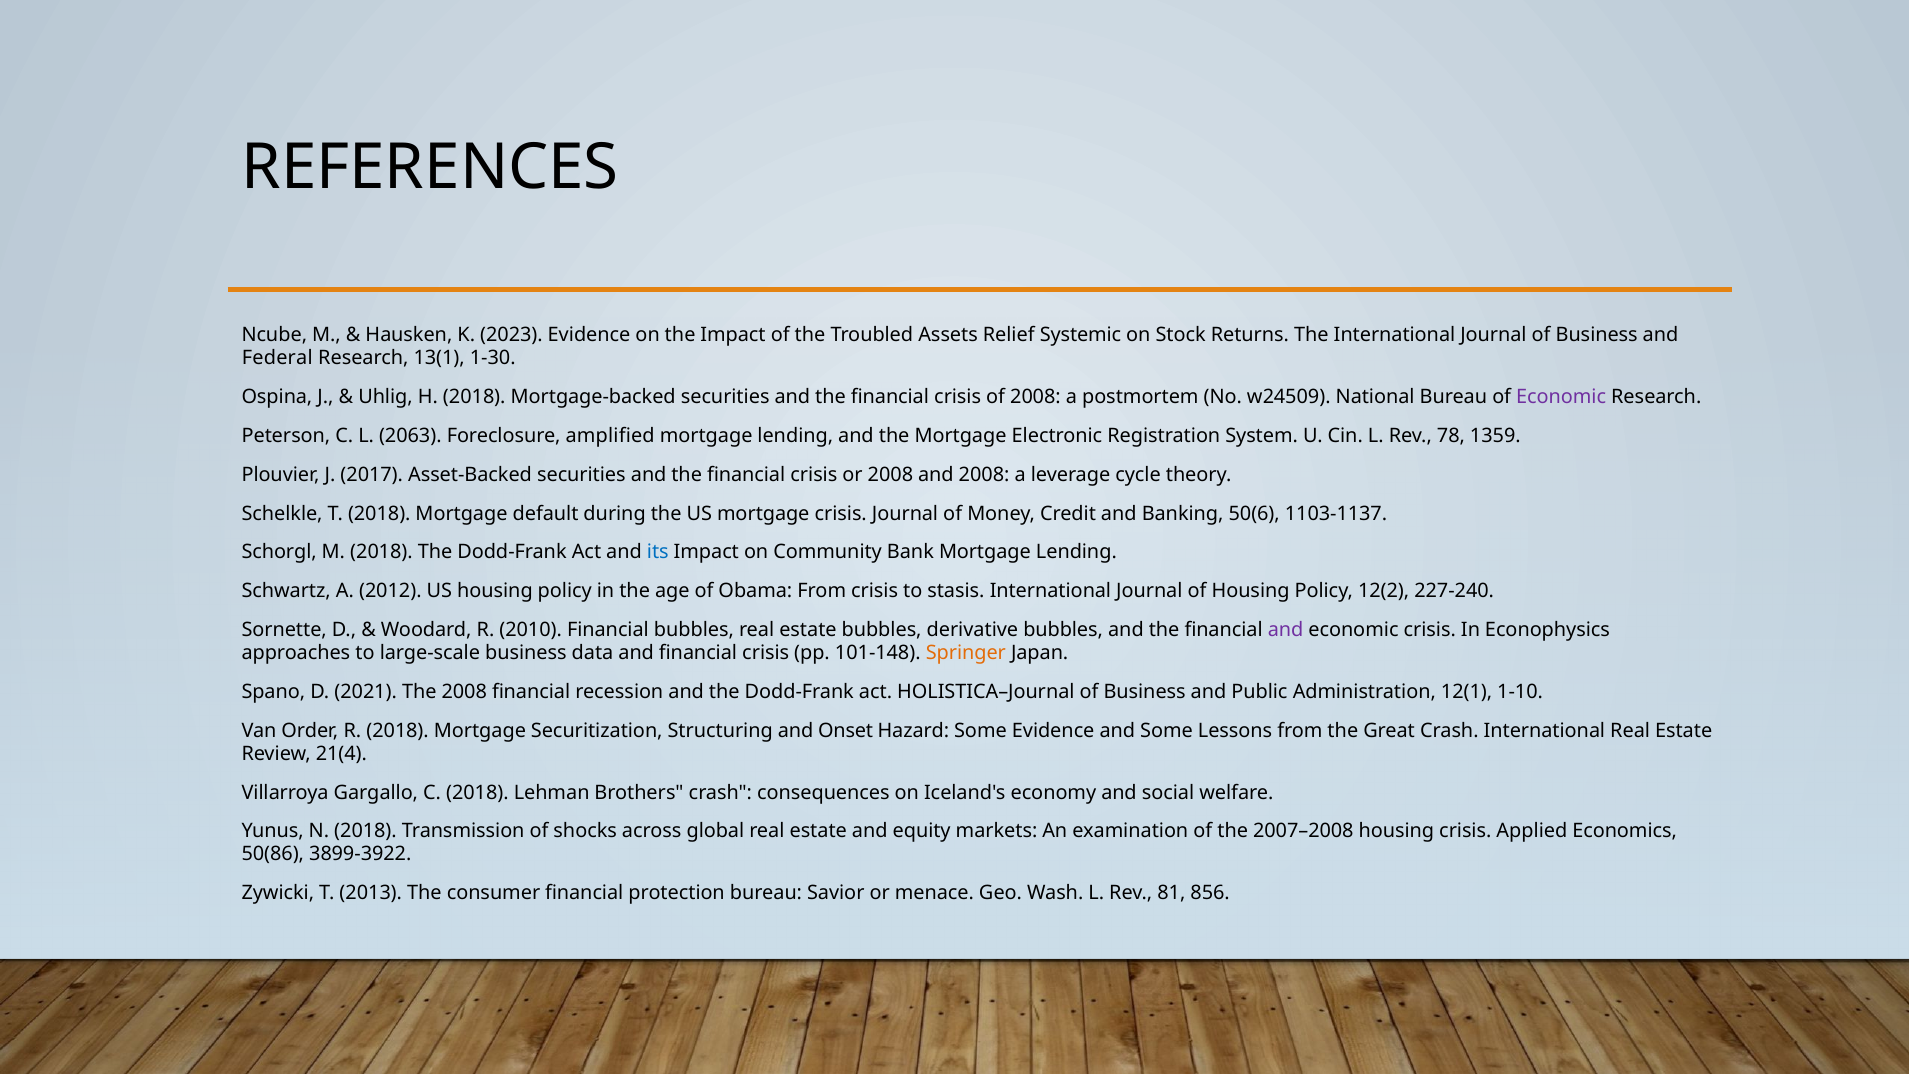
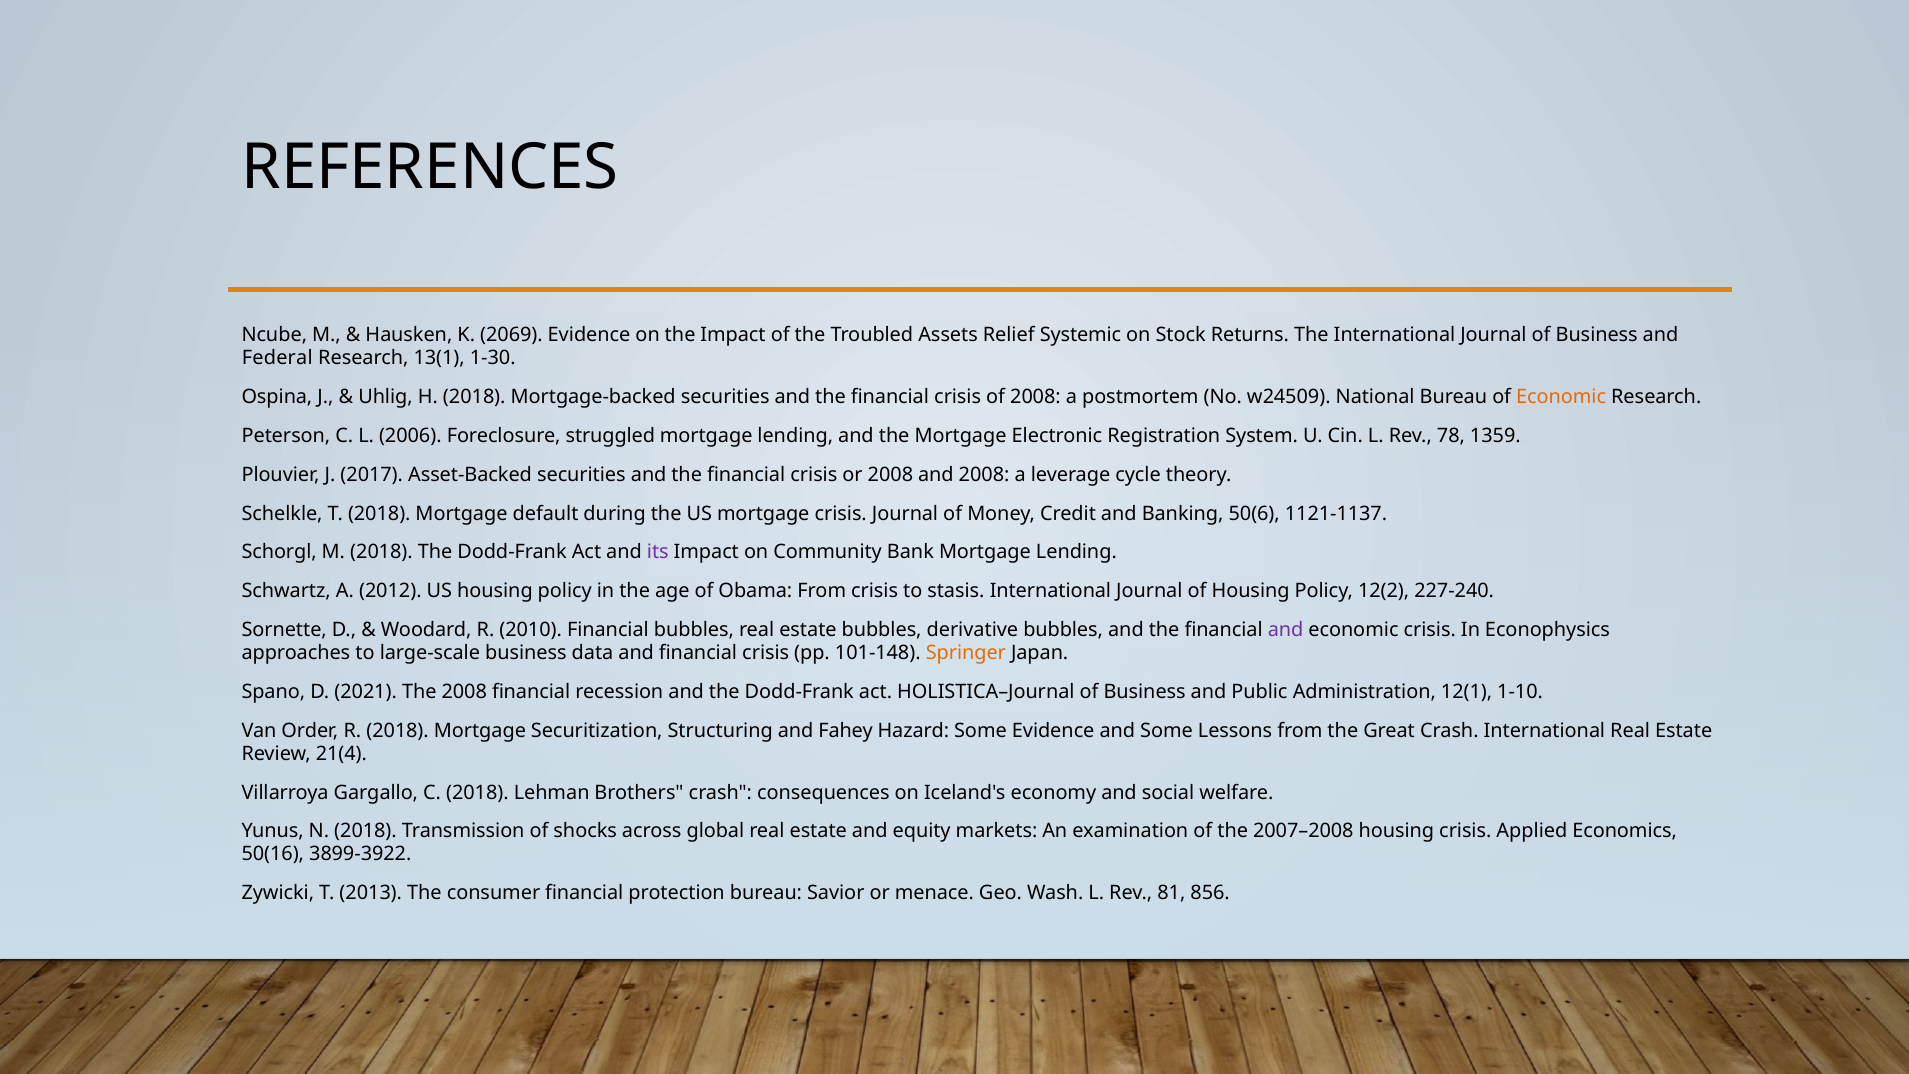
2023: 2023 -> 2069
Economic at (1561, 397) colour: purple -> orange
2063: 2063 -> 2006
amplified: amplified -> struggled
1103-1137: 1103-1137 -> 1121-1137
its colour: blue -> purple
Onset: Onset -> Fahey
50(86: 50(86 -> 50(16
